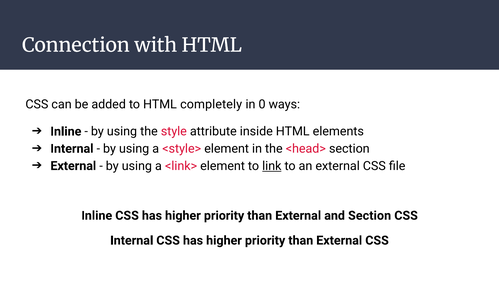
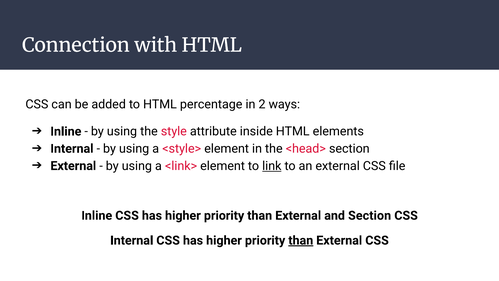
completely: completely -> percentage
0: 0 -> 2
than at (301, 240) underline: none -> present
